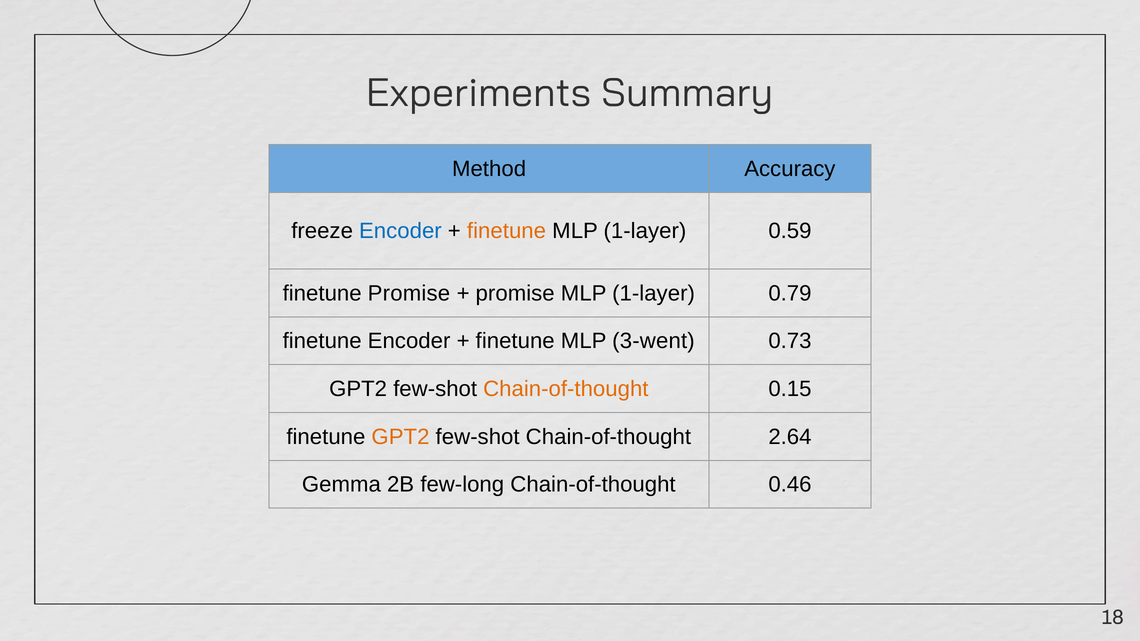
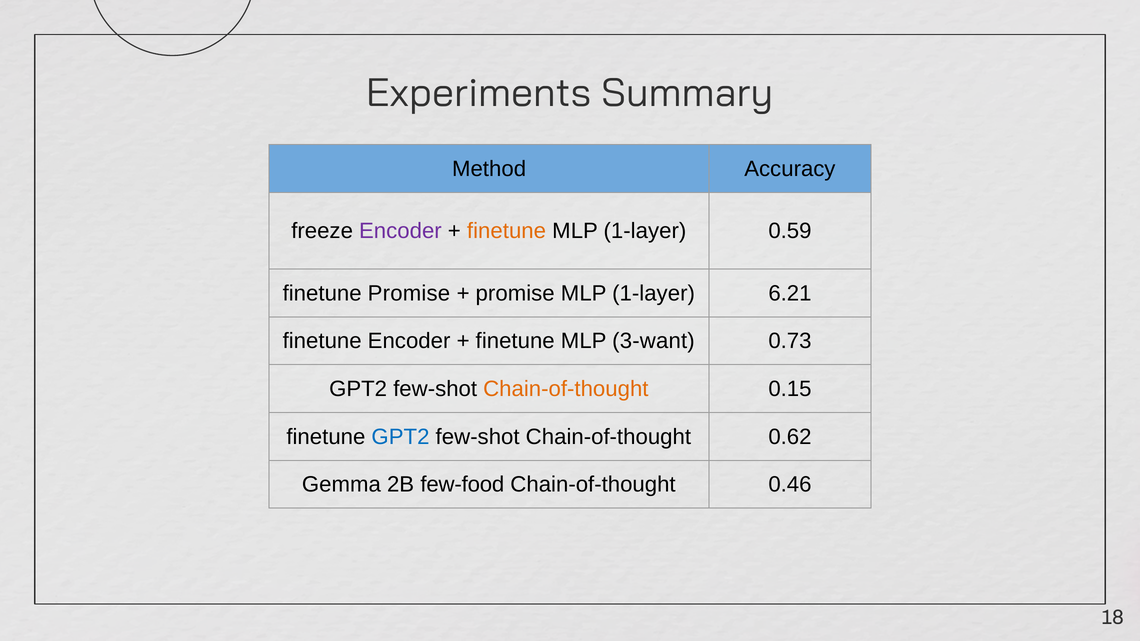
Encoder at (400, 231) colour: blue -> purple
0.79: 0.79 -> 6.21
3-went: 3-went -> 3-want
GPT2 at (400, 437) colour: orange -> blue
2.64: 2.64 -> 0.62
few-long: few-long -> few-food
